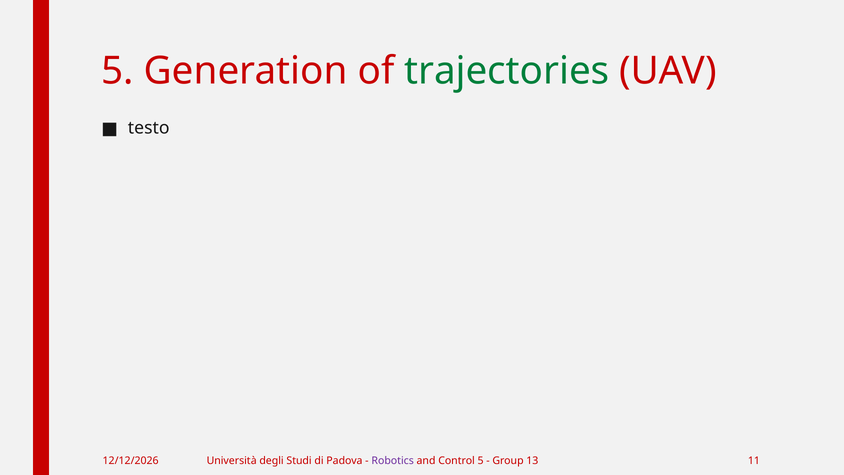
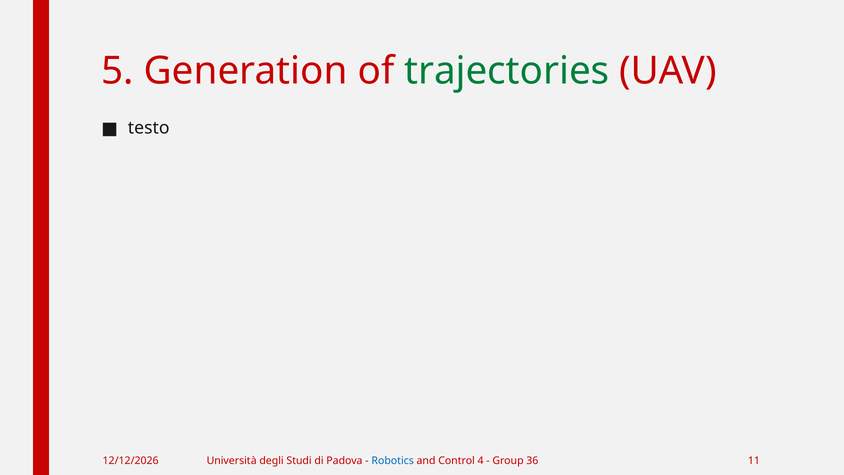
Robotics colour: purple -> blue
Control 5: 5 -> 4
13: 13 -> 36
